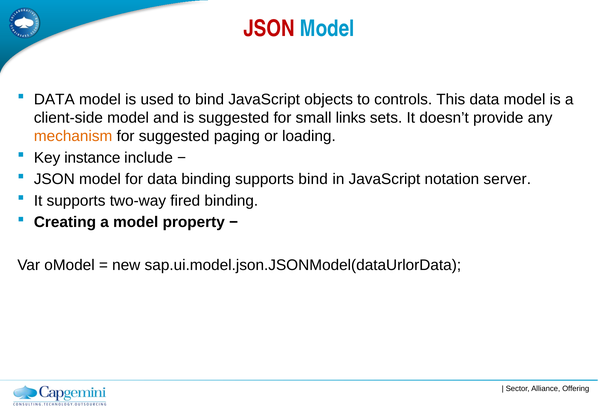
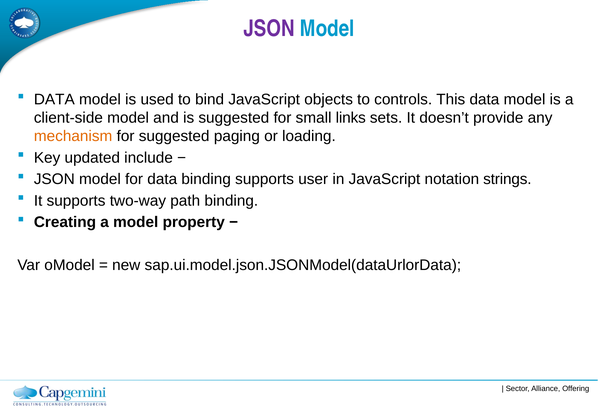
JSON at (269, 28) colour: red -> purple
instance: instance -> updated
supports bind: bind -> user
server: server -> strings
fired: fired -> path
